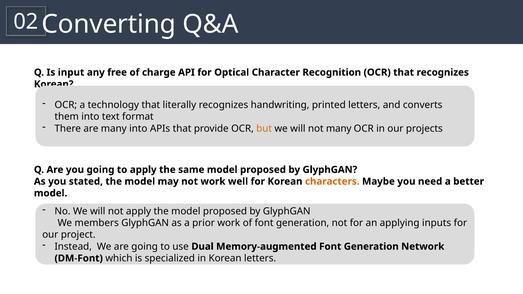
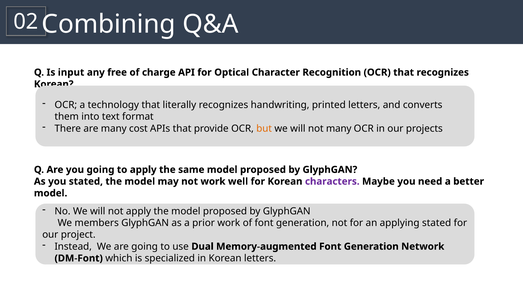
Converting: Converting -> Combining
many into: into -> cost
characters colour: orange -> purple
applying inputs: inputs -> stated
